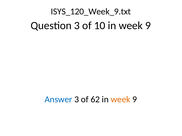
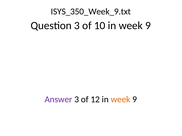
ISYS_120_Week_9.txt: ISYS_120_Week_9.txt -> ISYS_350_Week_9.txt
Answer colour: blue -> purple
62: 62 -> 12
